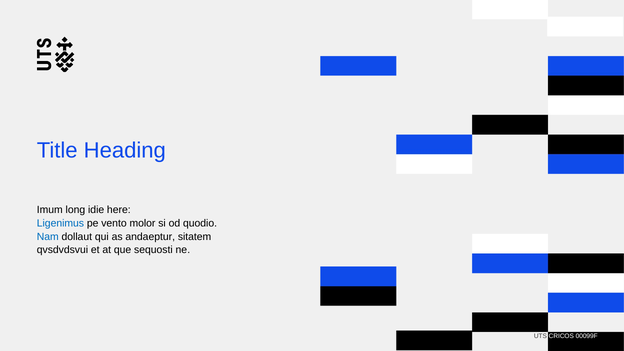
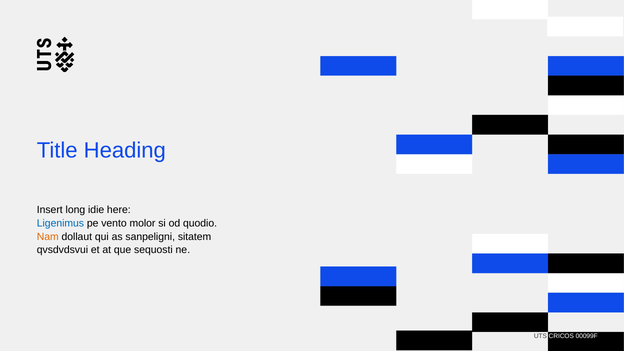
Imum: Imum -> Insert
Nam colour: blue -> orange
andaeptur: andaeptur -> sanpeligni
